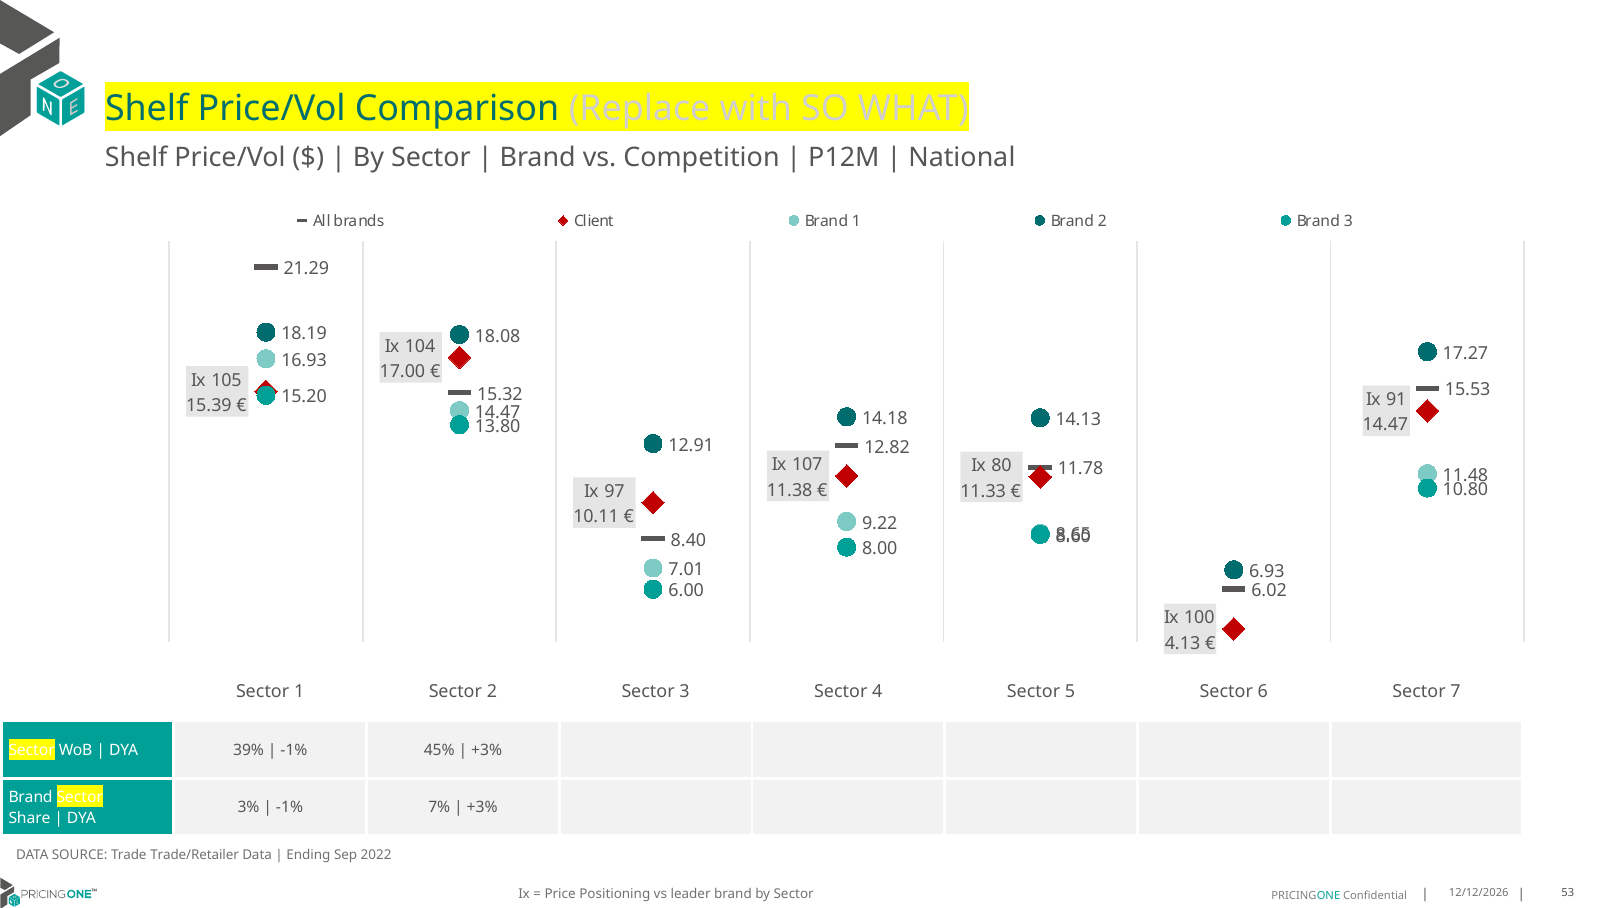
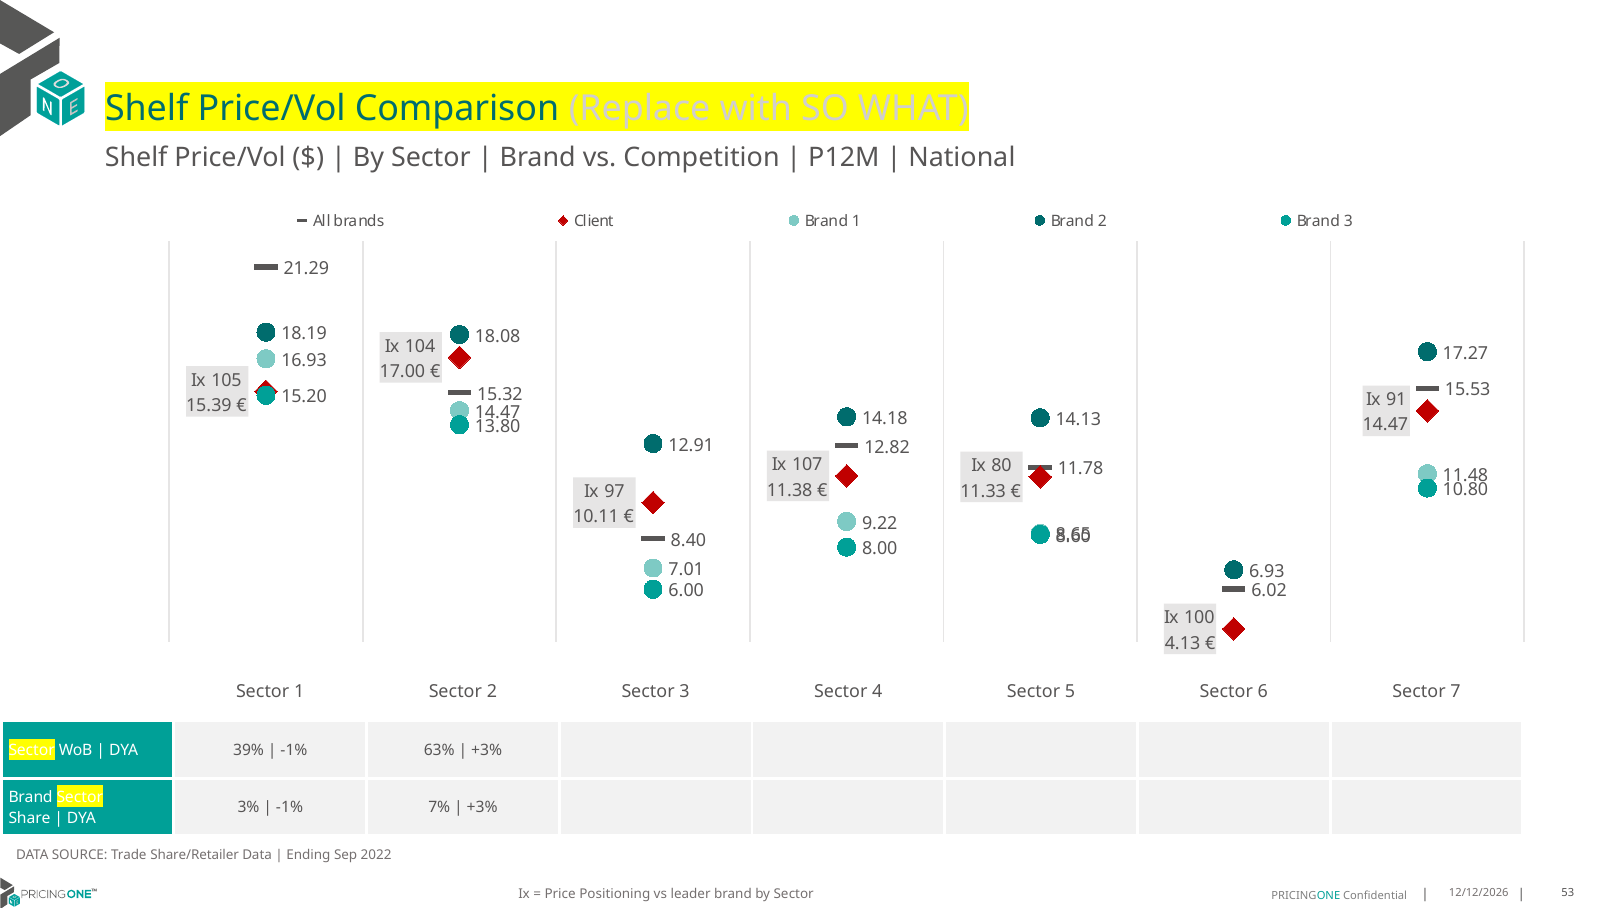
45%: 45% -> 63%
Trade/Retailer: Trade/Retailer -> Share/Retailer
